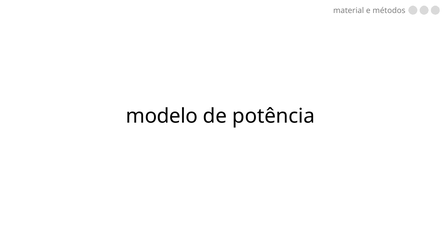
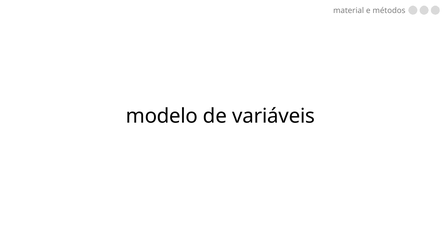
potência: potência -> variáveis
